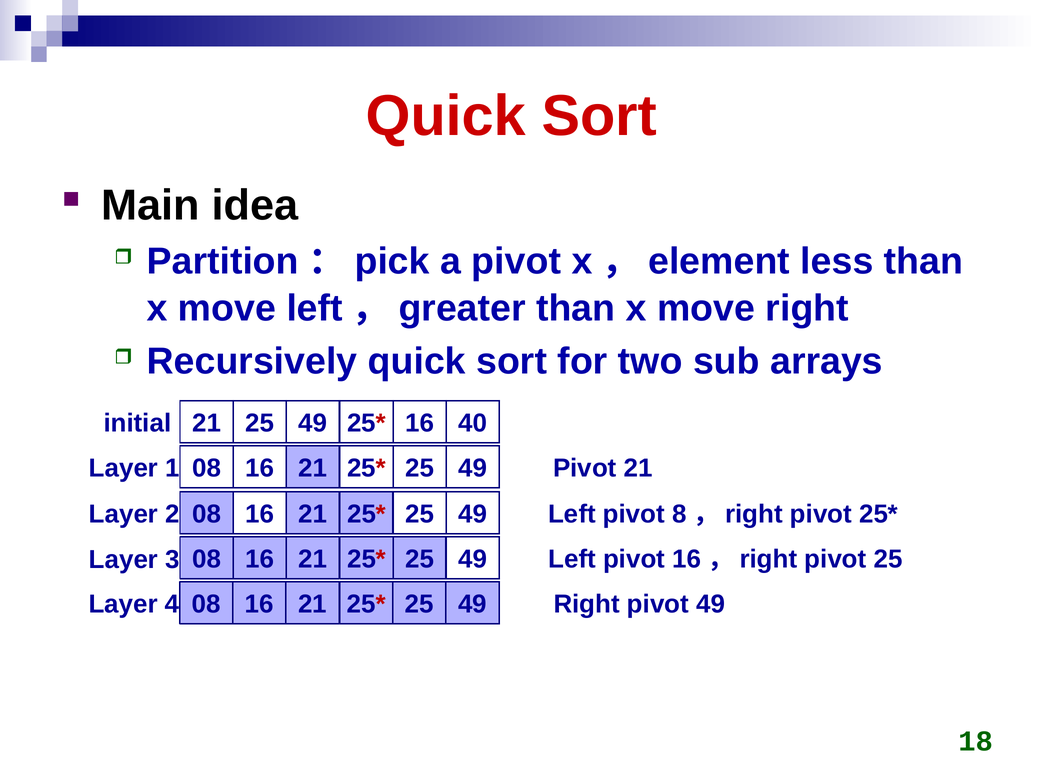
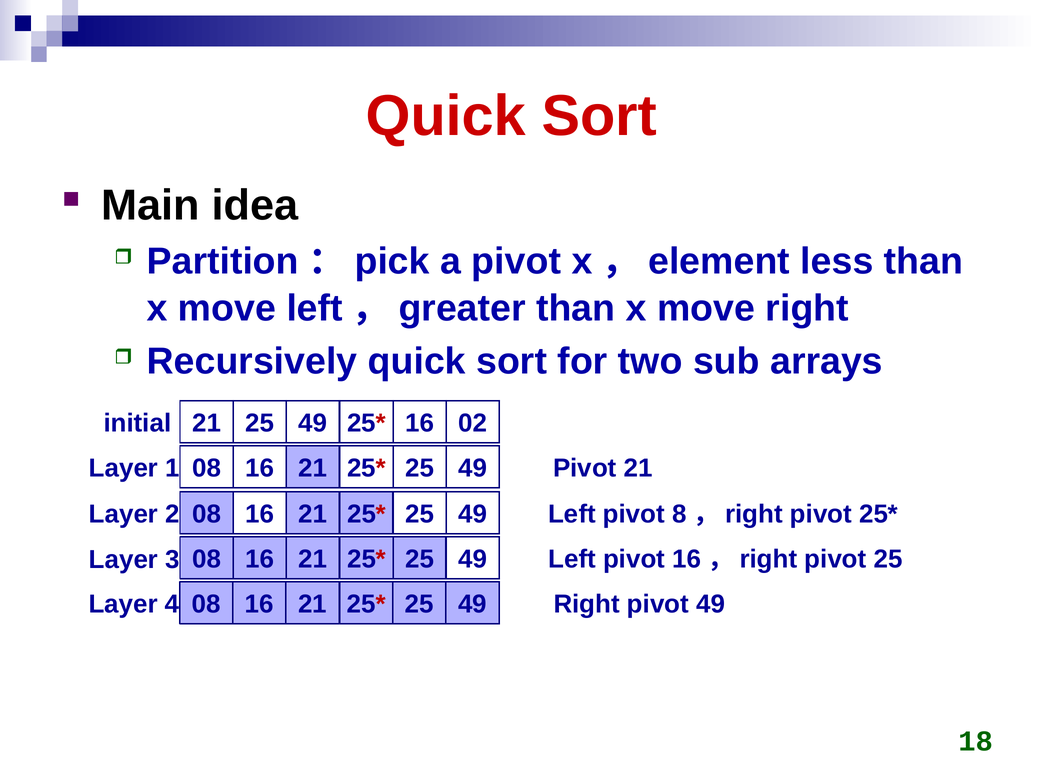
40: 40 -> 02
